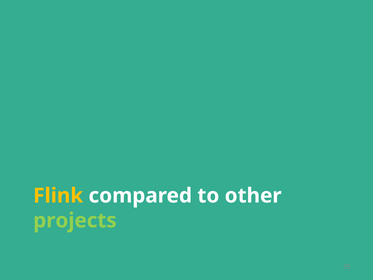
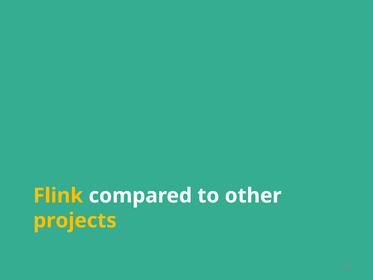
projects colour: light green -> yellow
